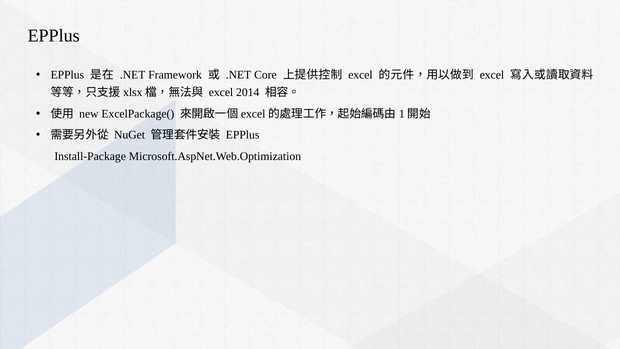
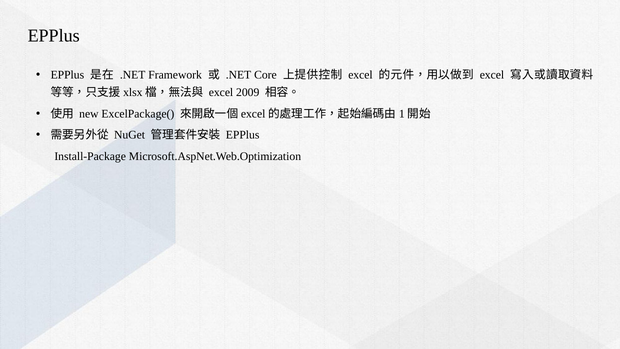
2014: 2014 -> 2009
